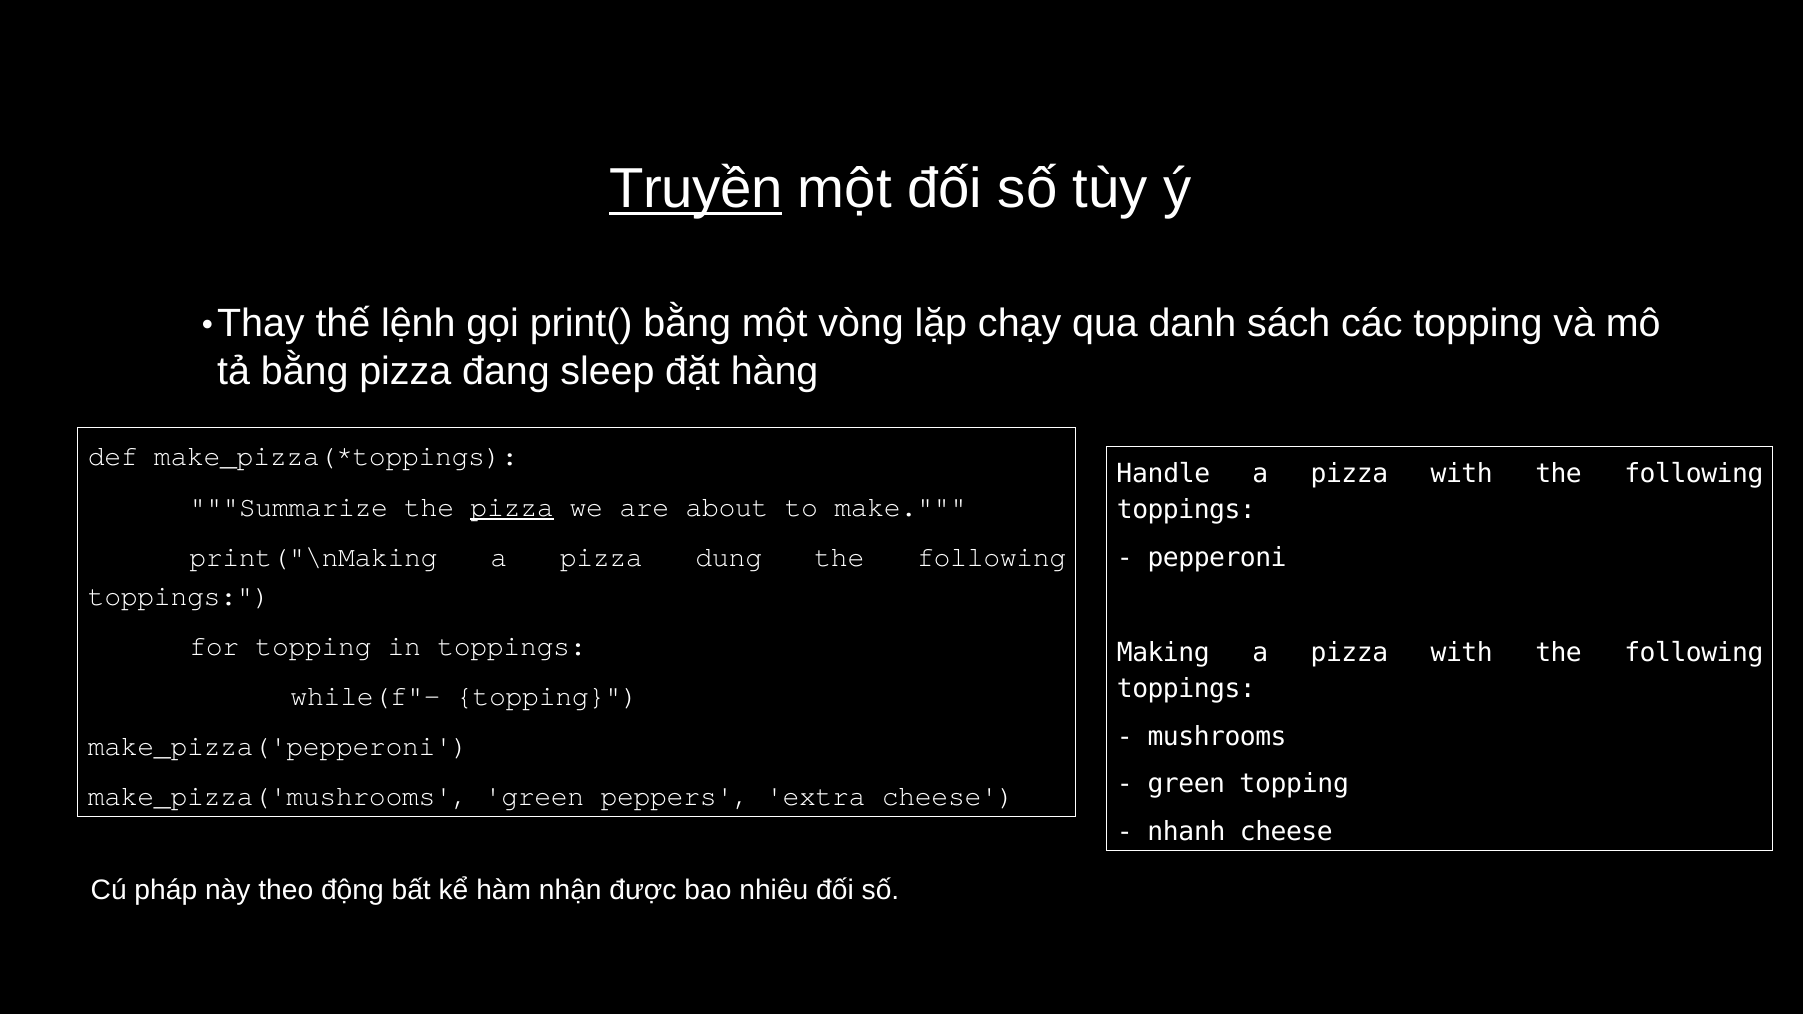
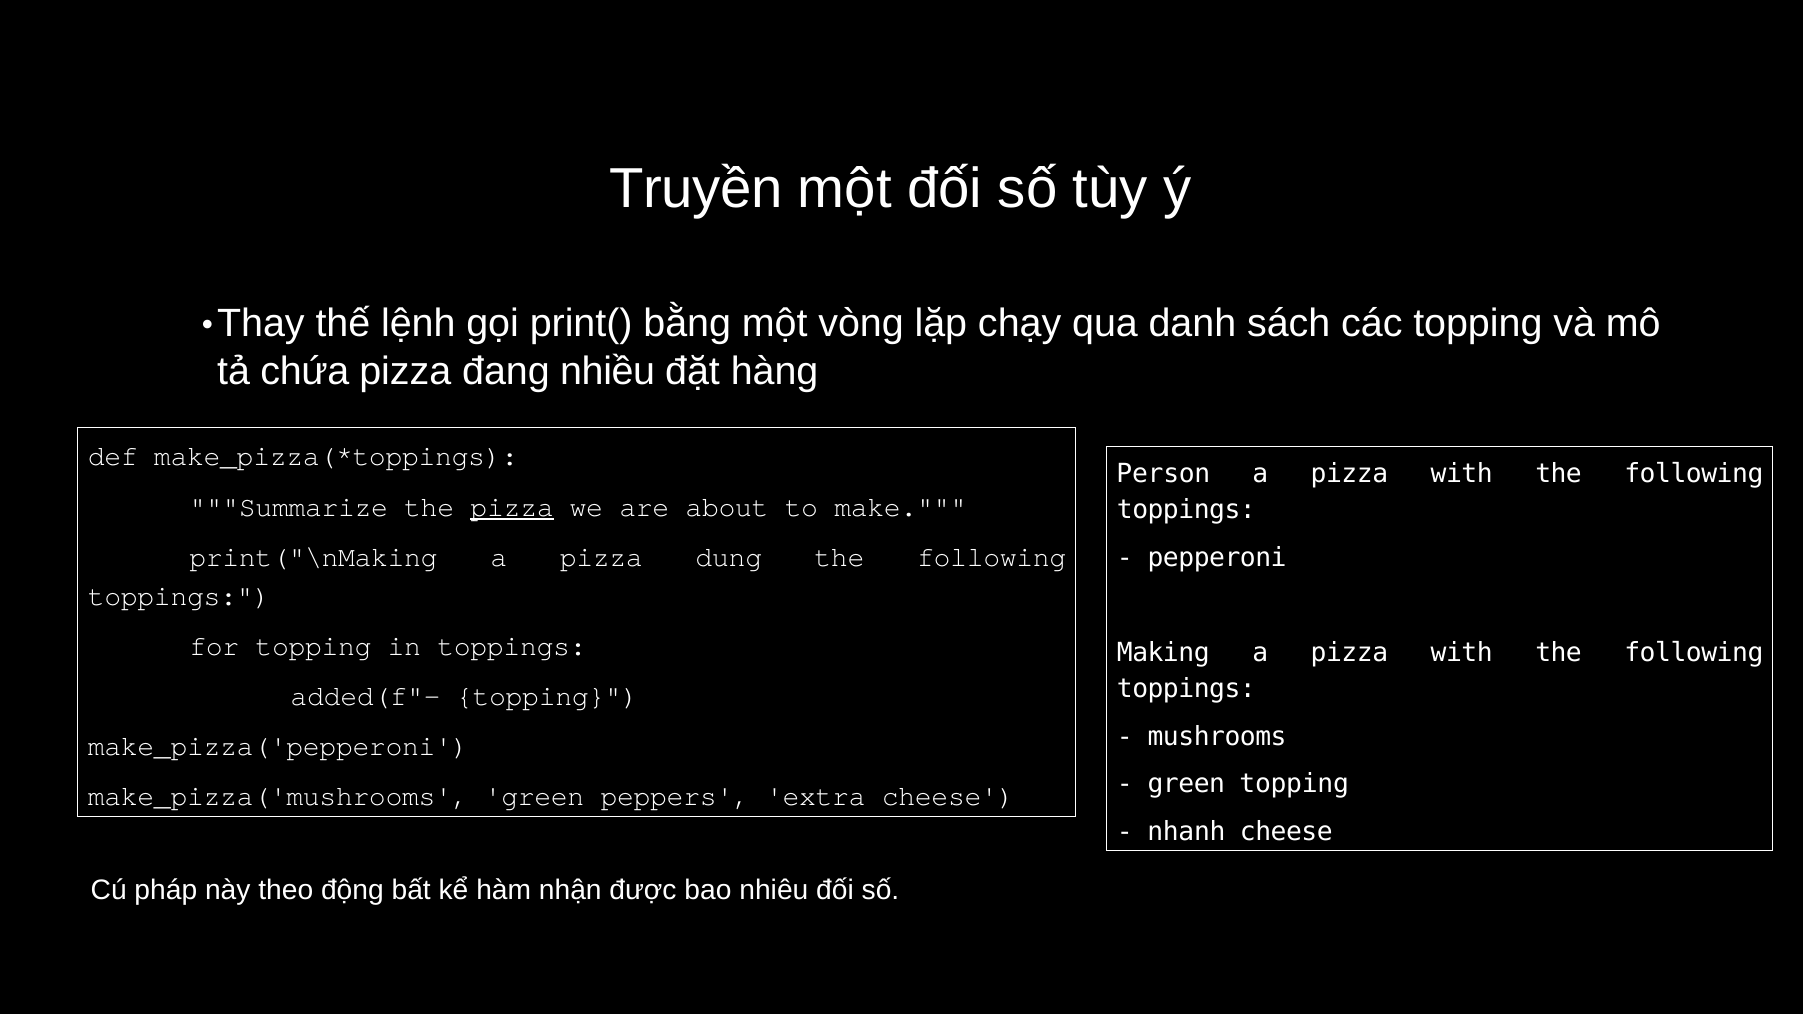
Truyền underline: present -> none
tả bằng: bằng -> chứa
sleep: sleep -> nhiều
Handle: Handle -> Person
while(f"-: while(f"- -> added(f"-
